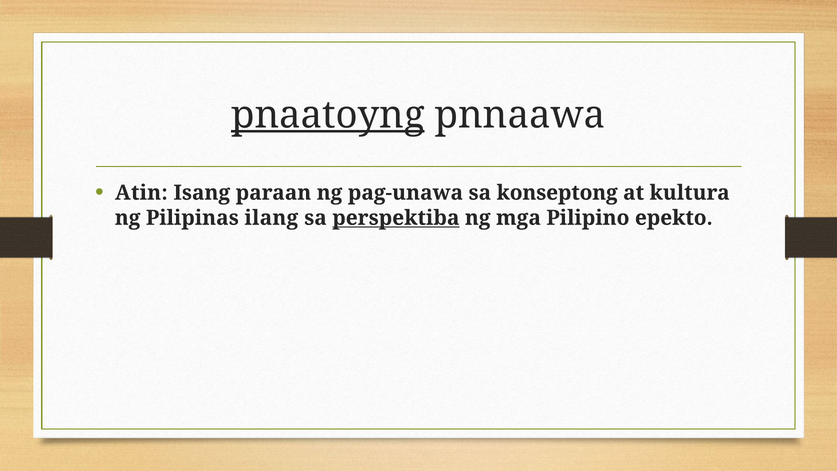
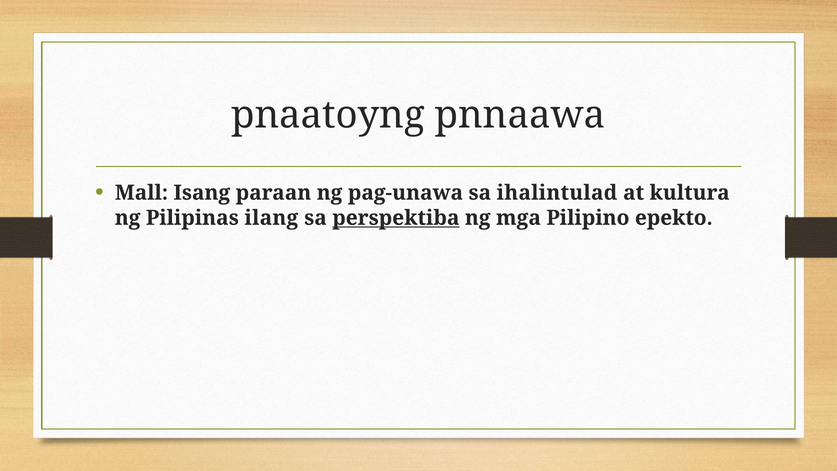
pnaatoyng underline: present -> none
Atin: Atin -> Mall
konseptong: konseptong -> ihalintulad
